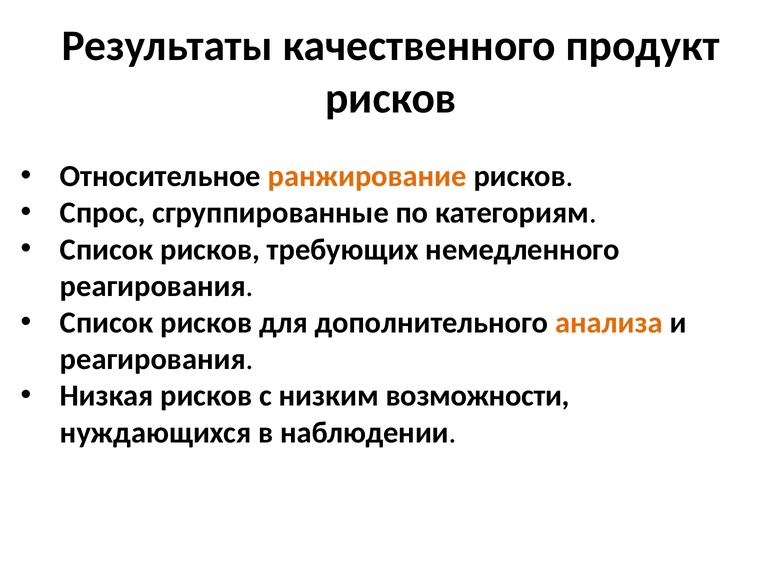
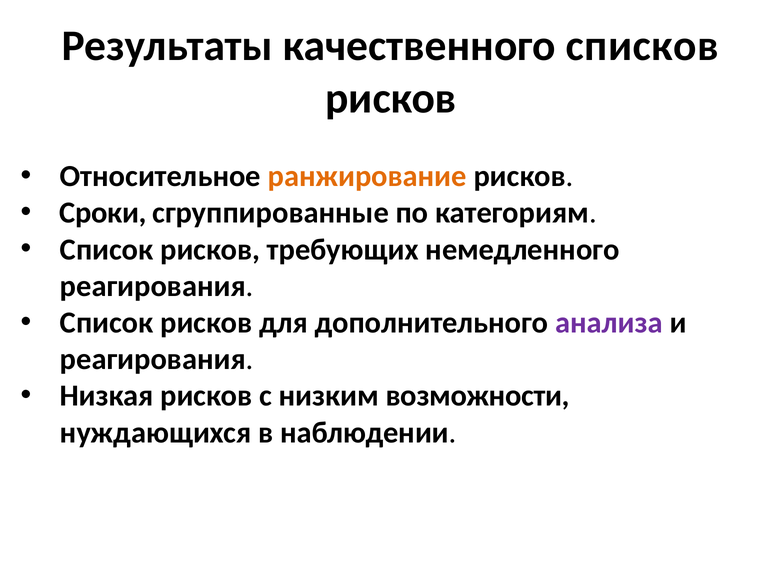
продукт: продукт -> списков
Спрос: Спрос -> Сроки
анализа colour: orange -> purple
